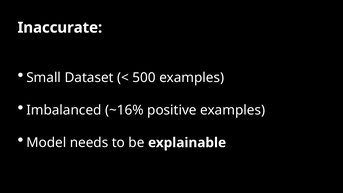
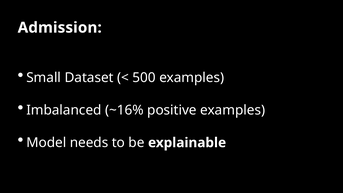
Inaccurate: Inaccurate -> Admission
